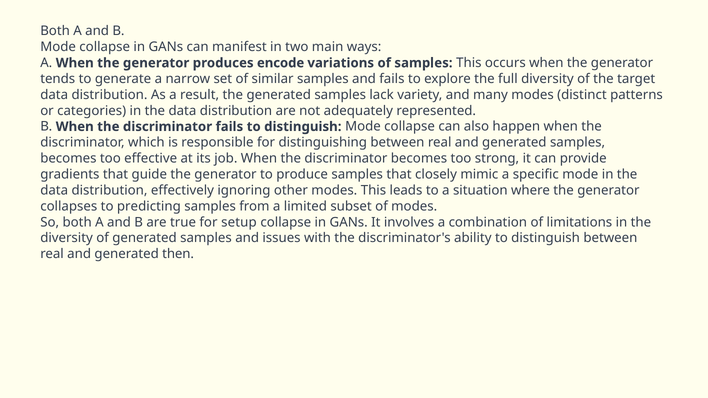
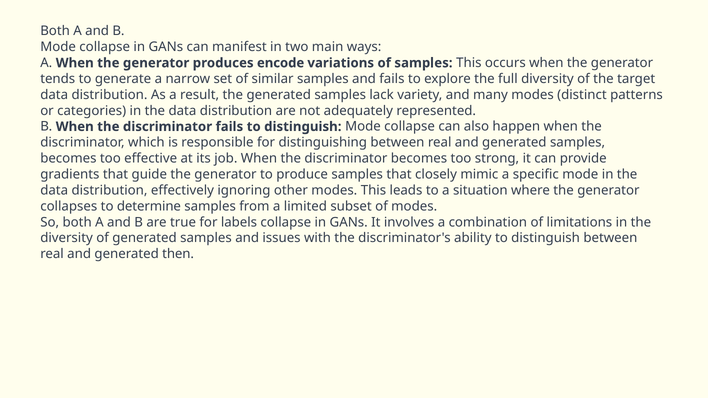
predicting: predicting -> determine
setup: setup -> labels
